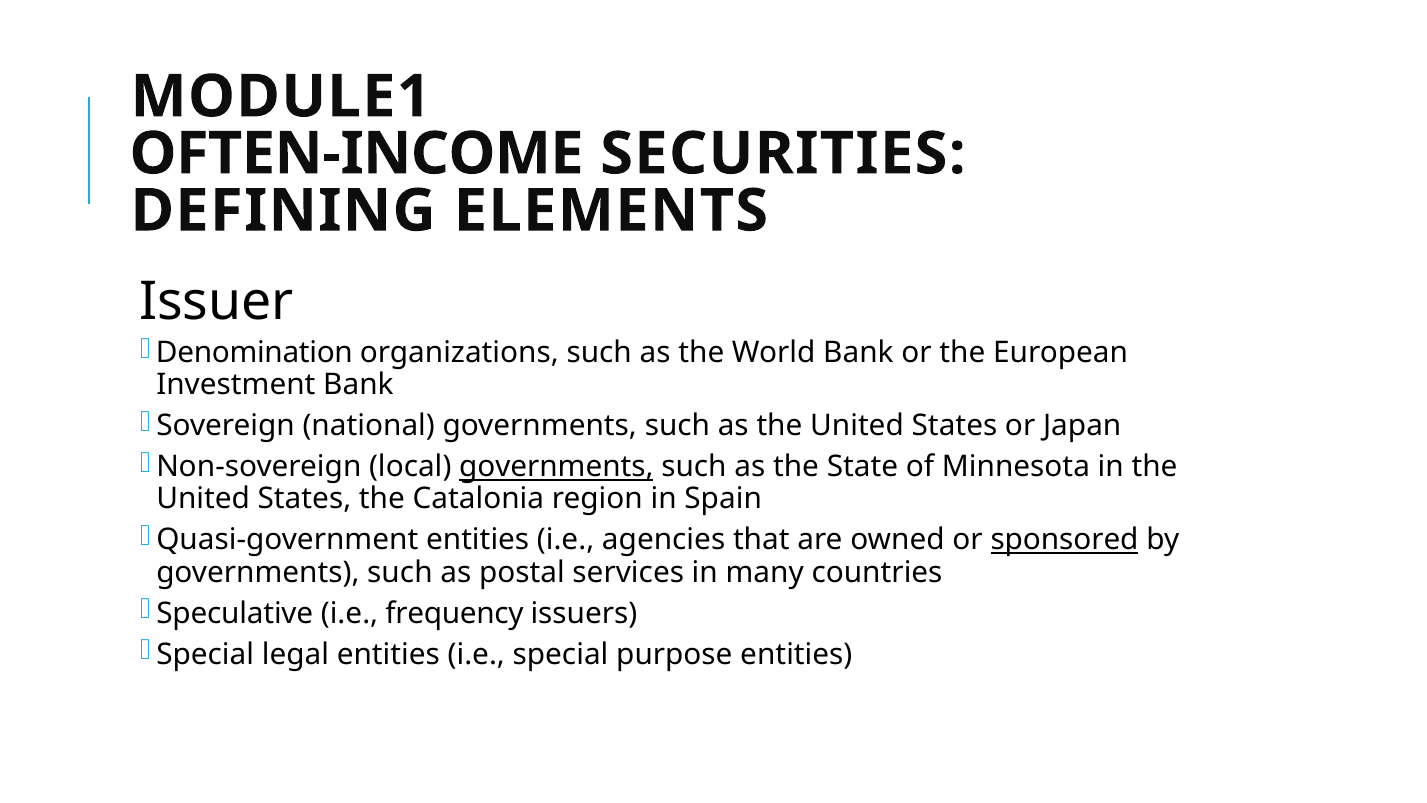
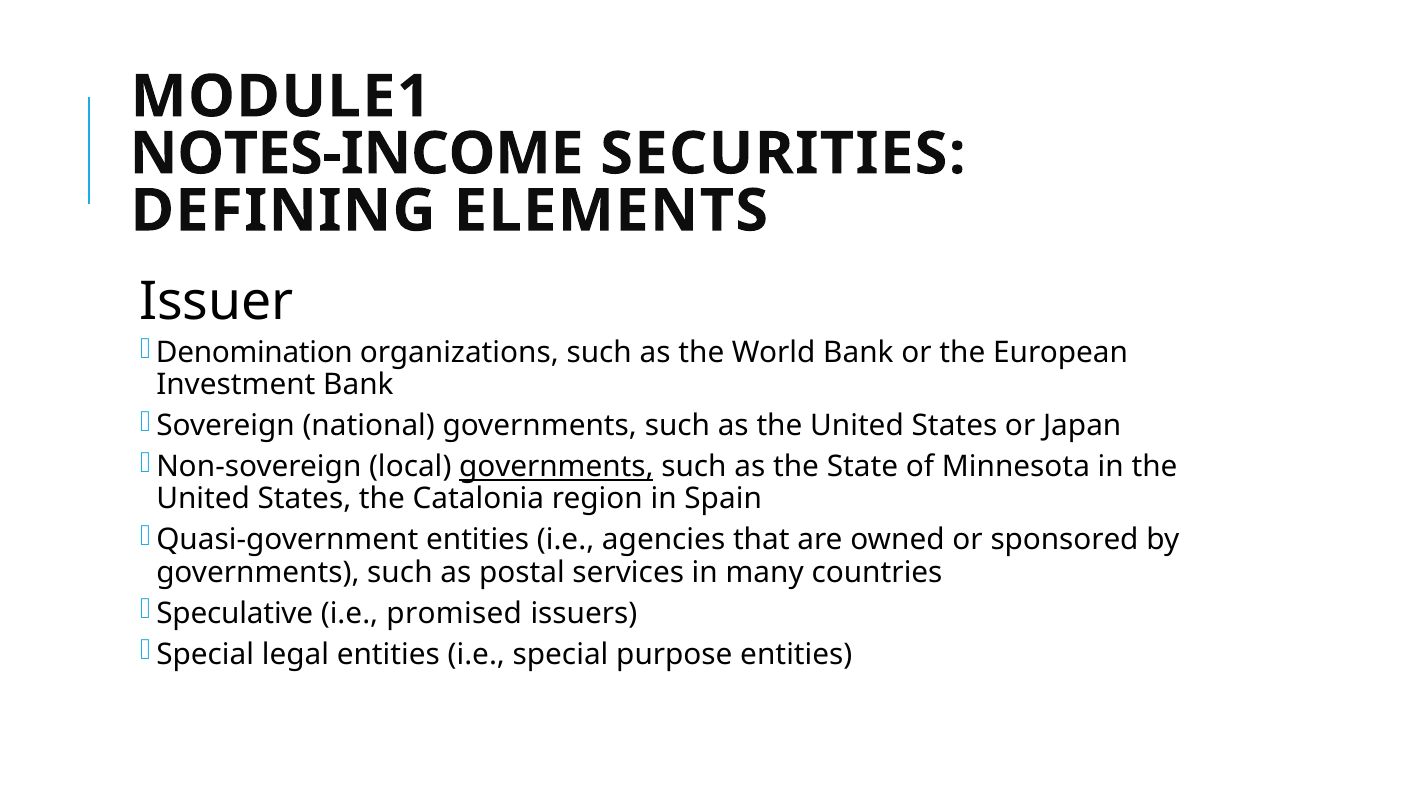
OFTEN-INCOME: OFTEN-INCOME -> NOTES-INCOME
sponsored underline: present -> none
frequency: frequency -> promised
